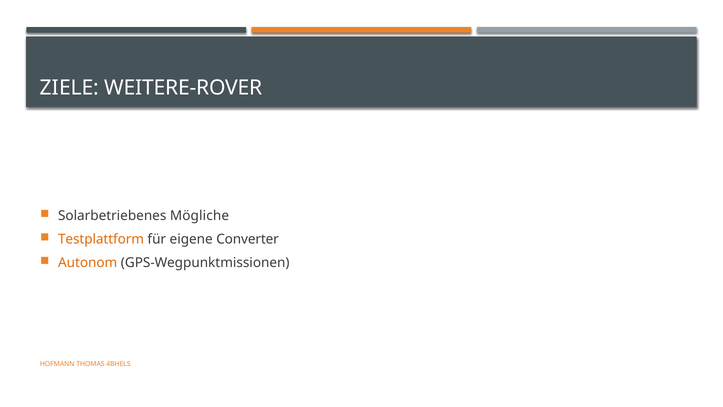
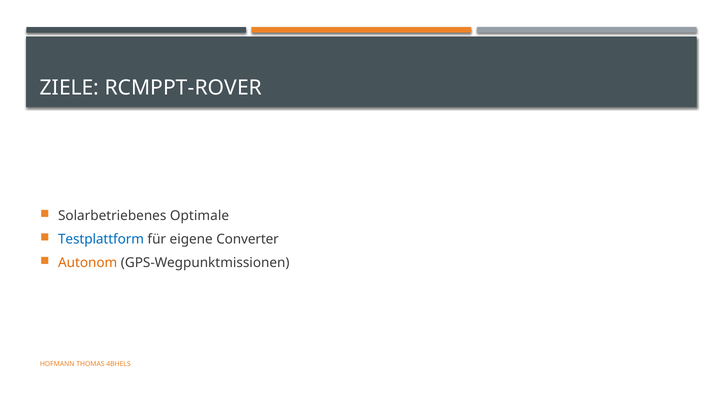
WEITERE-ROVER: WEITERE-ROVER -> RCMPPT-ROVER
Mögliche: Mögliche -> Optimale
Testplattform colour: orange -> blue
